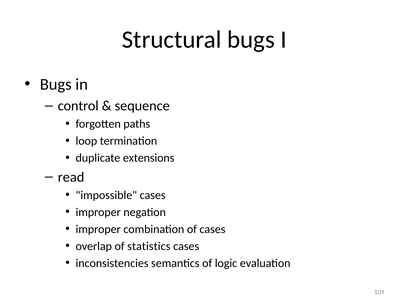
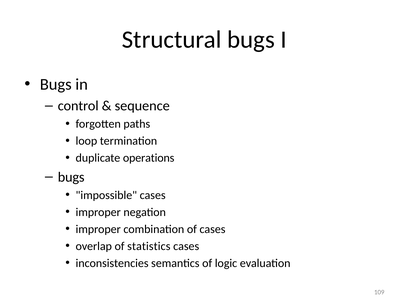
extensions: extensions -> operations
read at (71, 177): read -> bugs
